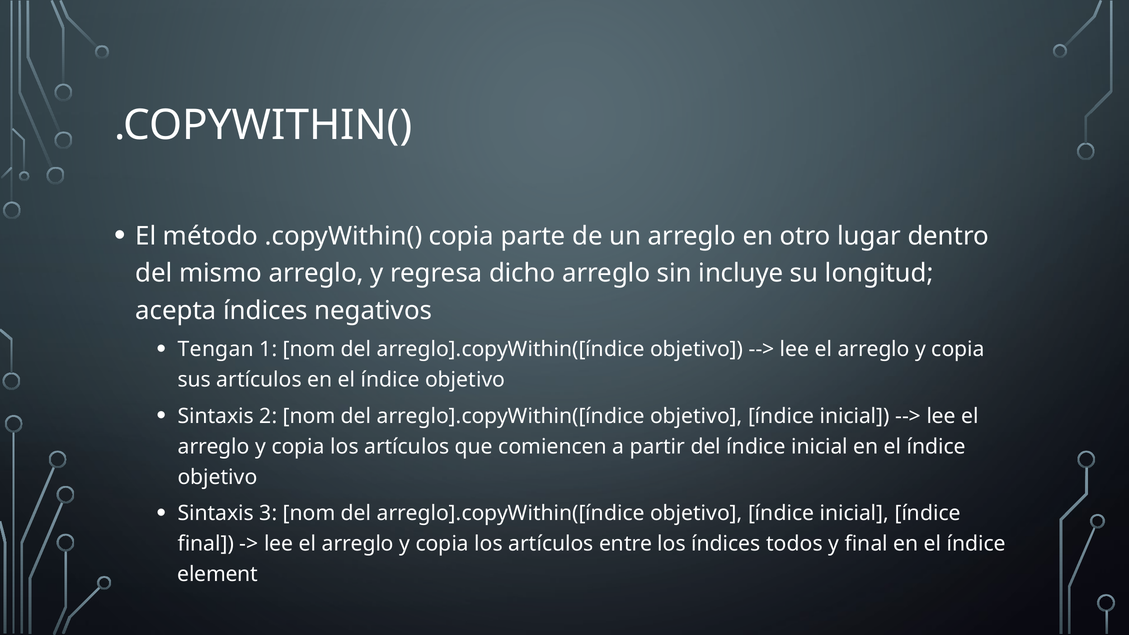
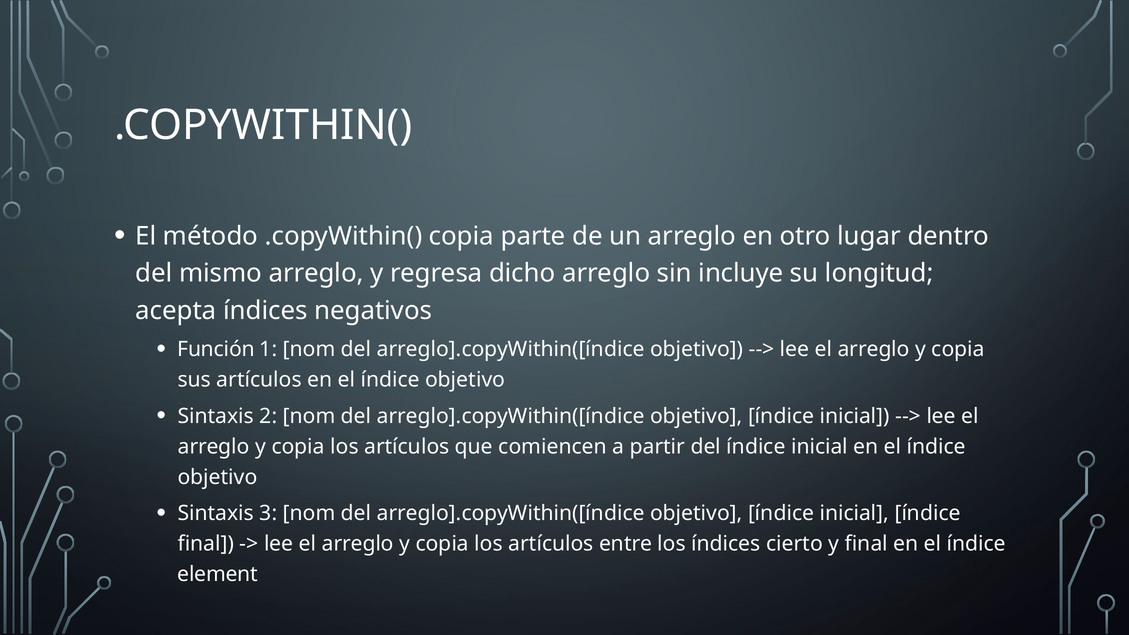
Tengan: Tengan -> Función
todos: todos -> cierto
